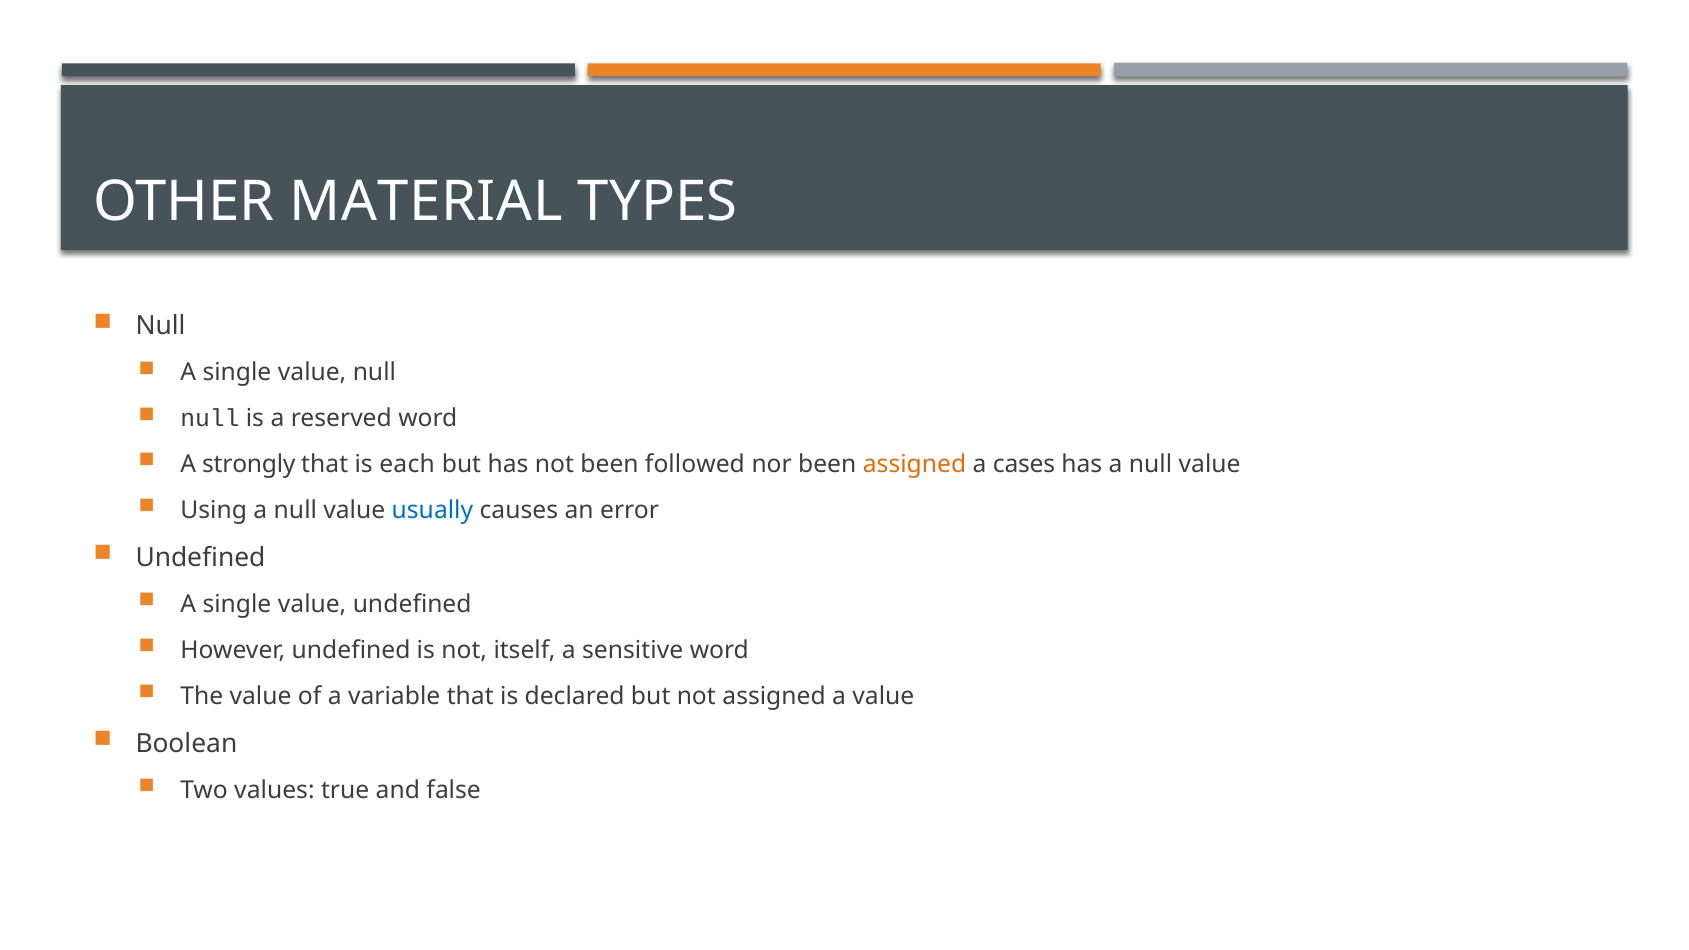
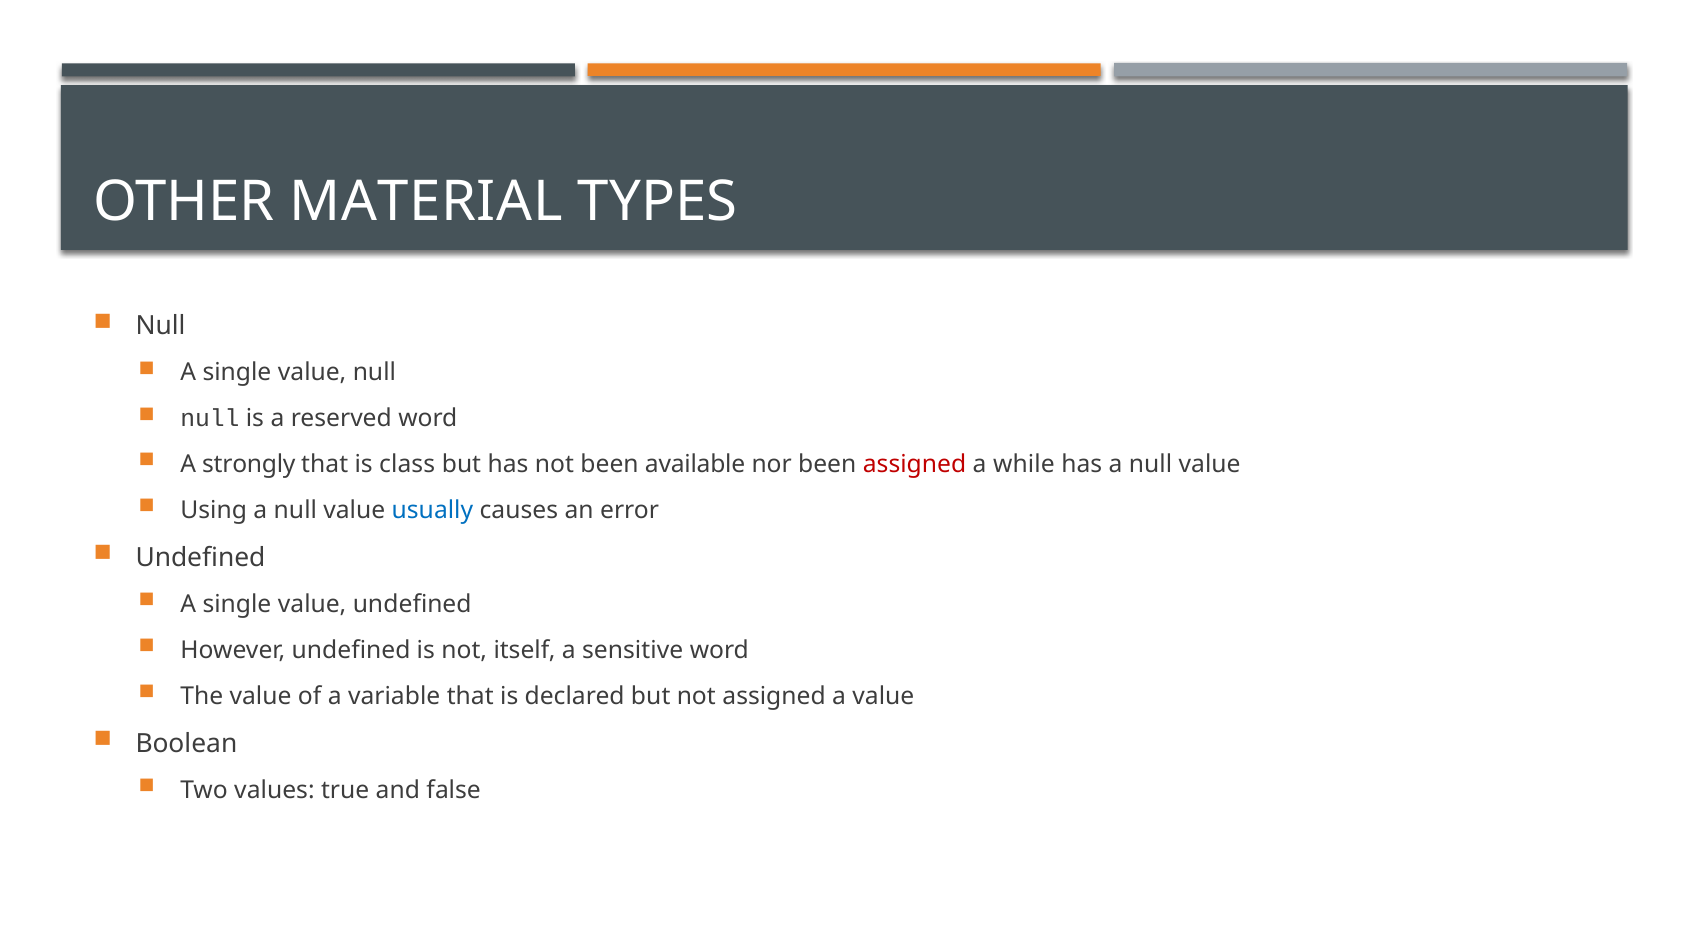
each: each -> class
followed: followed -> available
assigned at (915, 464) colour: orange -> red
cases: cases -> while
